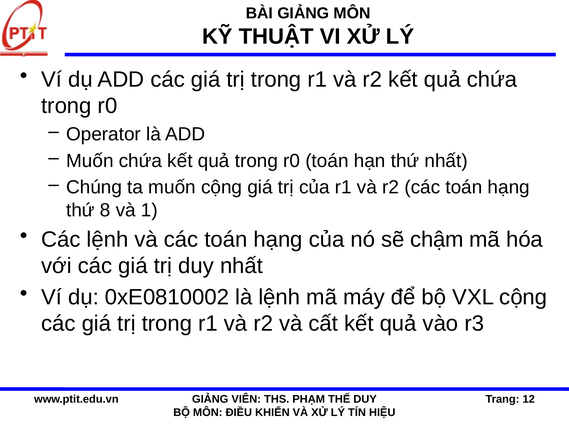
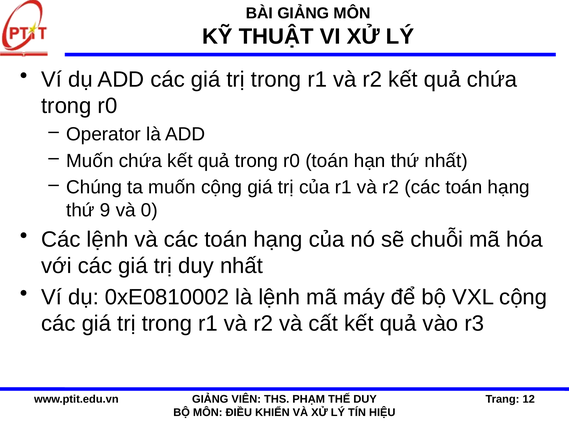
8: 8 -> 9
1: 1 -> 0
chậm: chậm -> chuỗi
